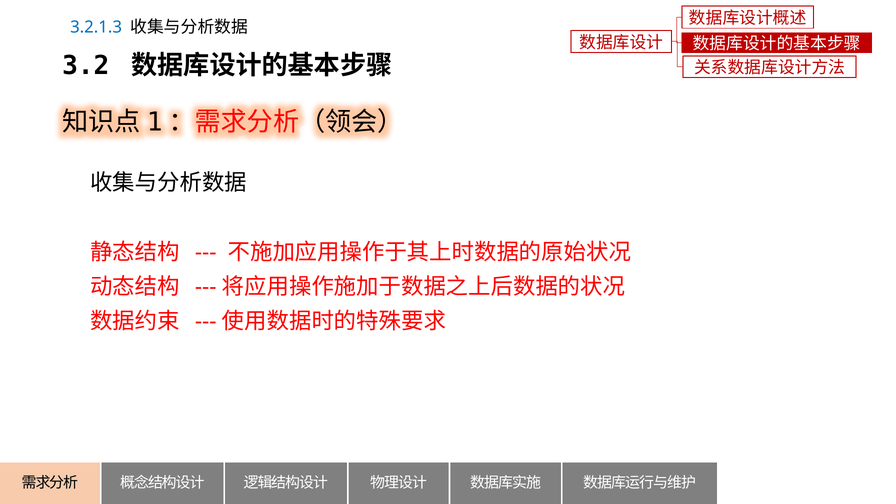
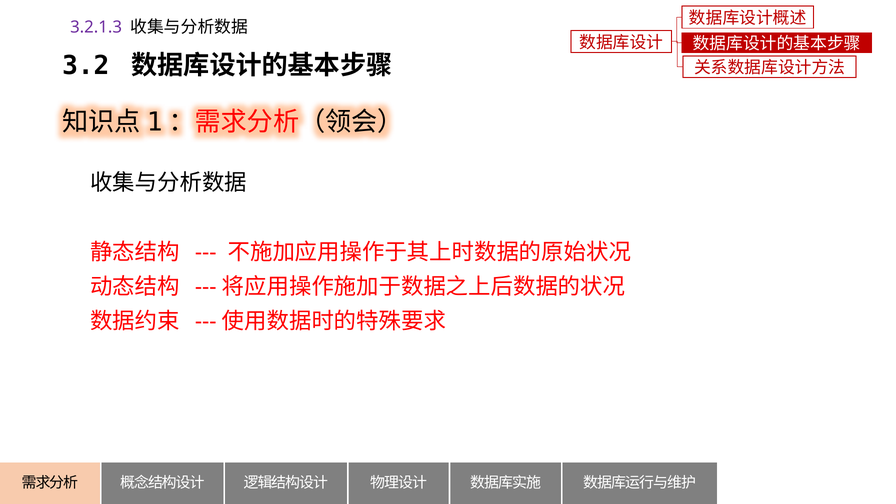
3.2.1.3 colour: blue -> purple
